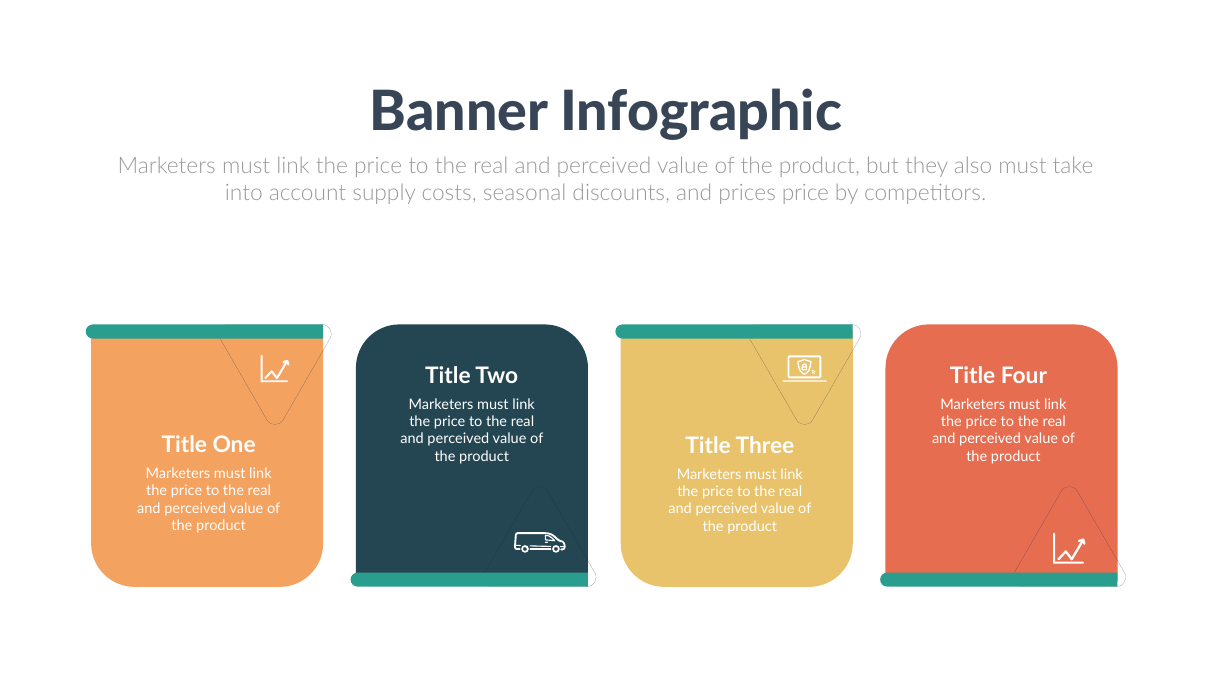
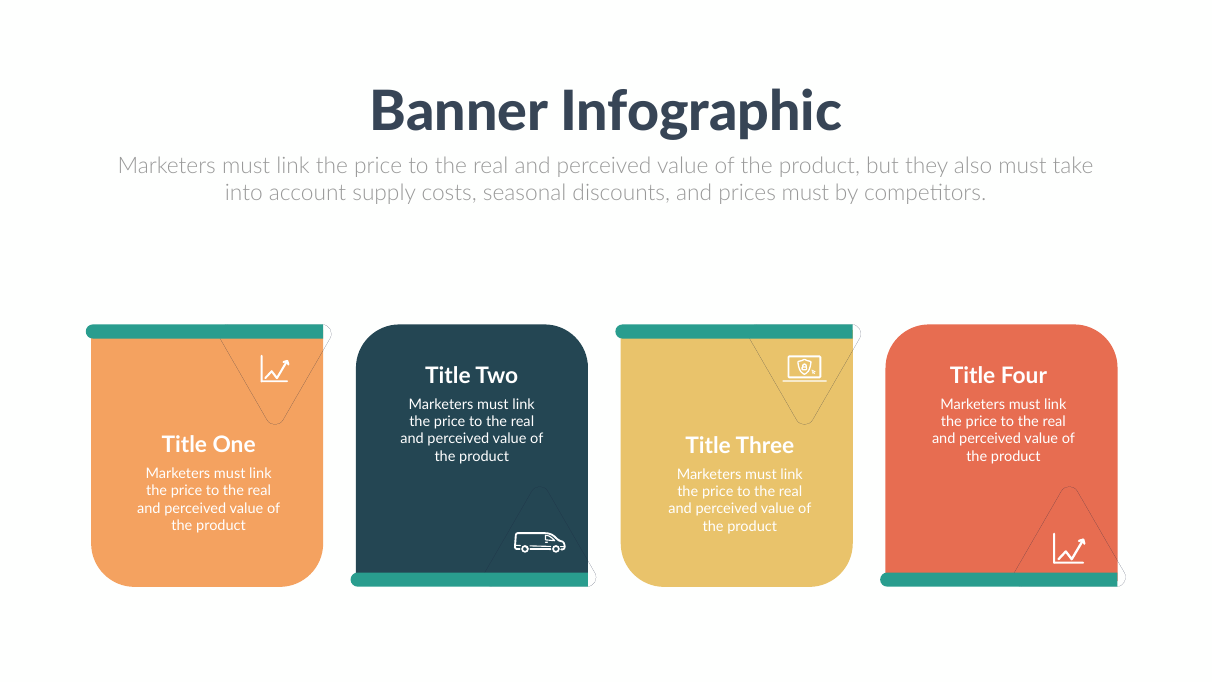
prices price: price -> must
